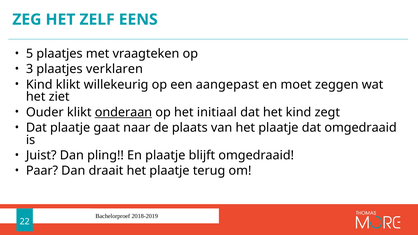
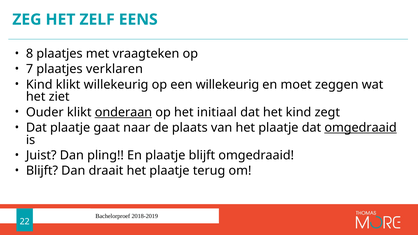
5: 5 -> 8
3: 3 -> 7
een aangepast: aangepast -> willekeurig
omgedraaid at (361, 128) underline: none -> present
Paar at (42, 171): Paar -> Blijft
